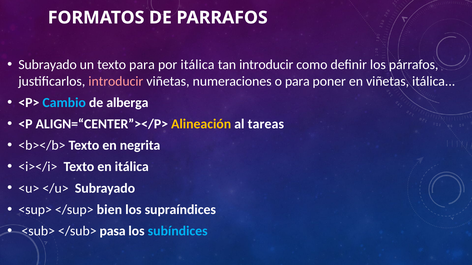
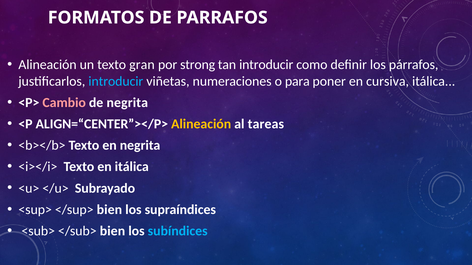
Subrayado at (48, 65): Subrayado -> Alineación
texto para: para -> gran
por itálica: itálica -> strong
introducir at (116, 81) colour: pink -> light blue
en viñetas: viñetas -> cursiva
Cambio colour: light blue -> pink
de alberga: alberga -> negrita
</sub> pasa: pasa -> bien
